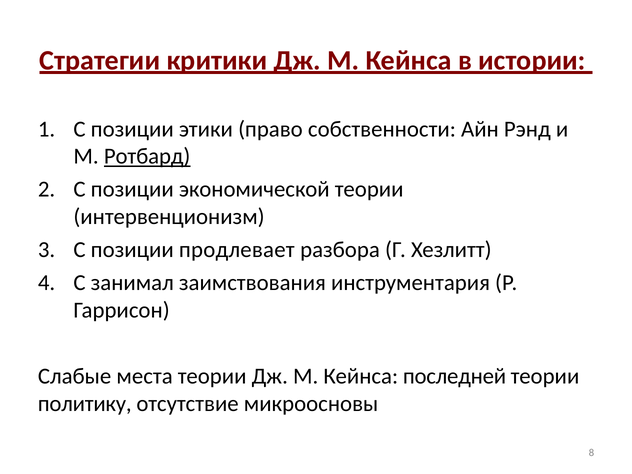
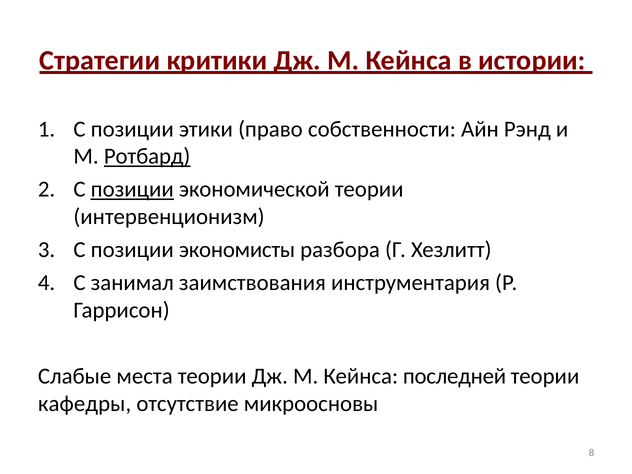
позиции at (132, 189) underline: none -> present
продлевает: продлевает -> экономисты
политику: политику -> кафедры
